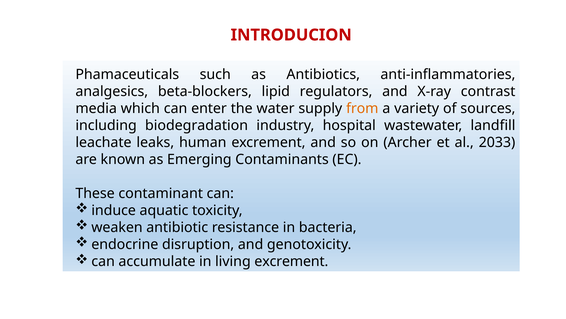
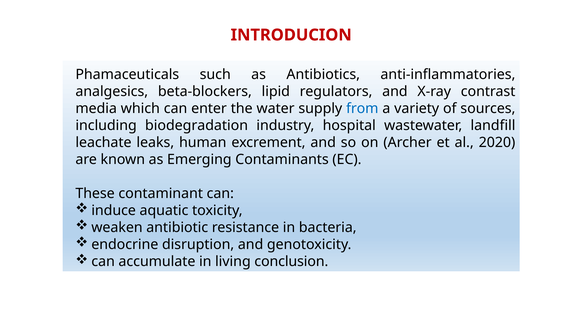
from colour: orange -> blue
2033: 2033 -> 2020
living excrement: excrement -> conclusion
